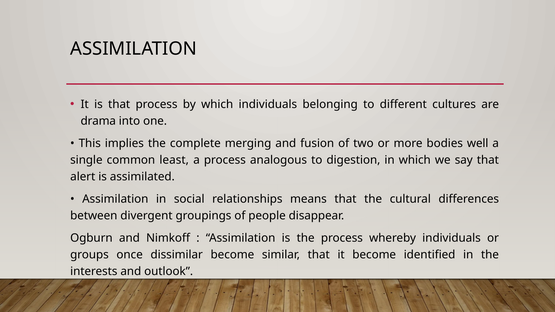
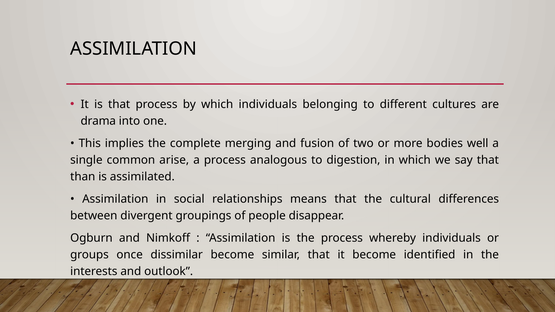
least: least -> arise
alert: alert -> than
